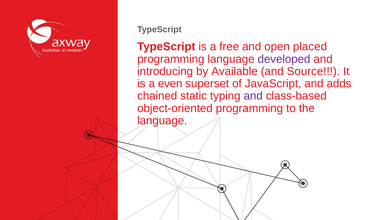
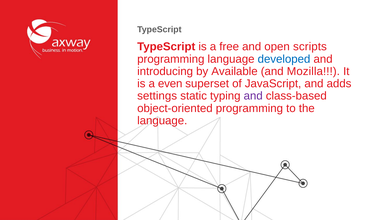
placed: placed -> scripts
developed colour: purple -> blue
Source: Source -> Mozilla
chained: chained -> settings
